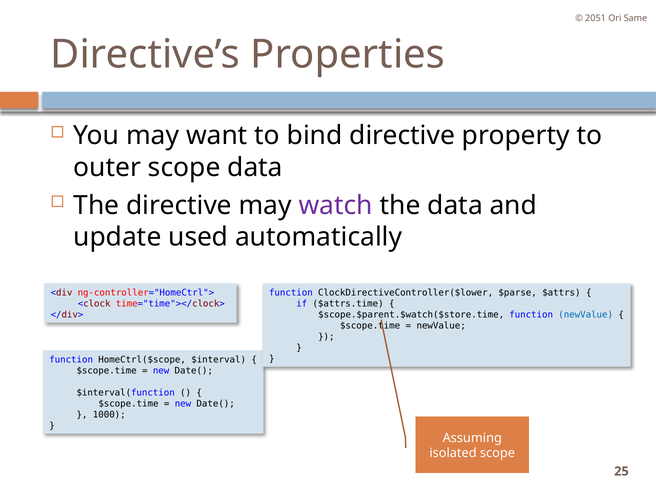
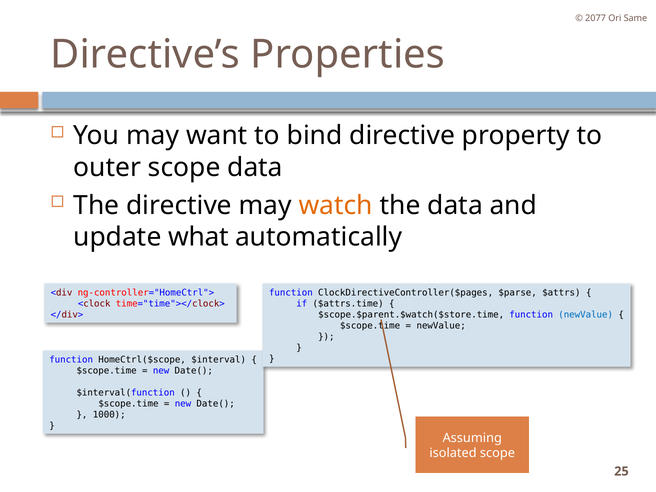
2051: 2051 -> 2077
watch colour: purple -> orange
used: used -> what
ClockDirectiveController($lower: ClockDirectiveController($lower -> ClockDirectiveController($pages
